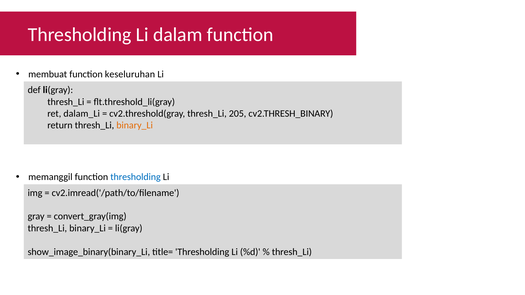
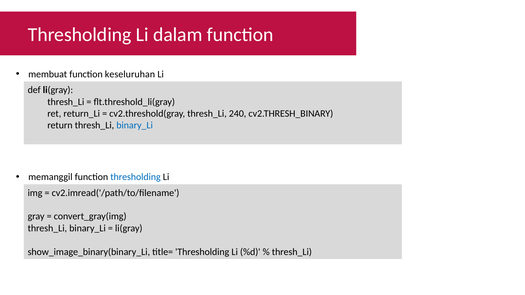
dalam_Li: dalam_Li -> return_Li
205: 205 -> 240
binary_Li at (135, 126) colour: orange -> blue
